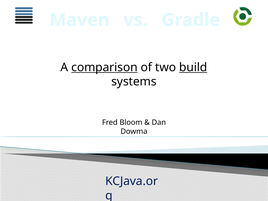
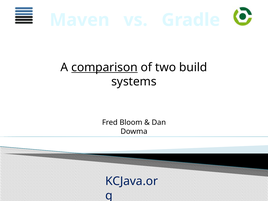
build underline: present -> none
